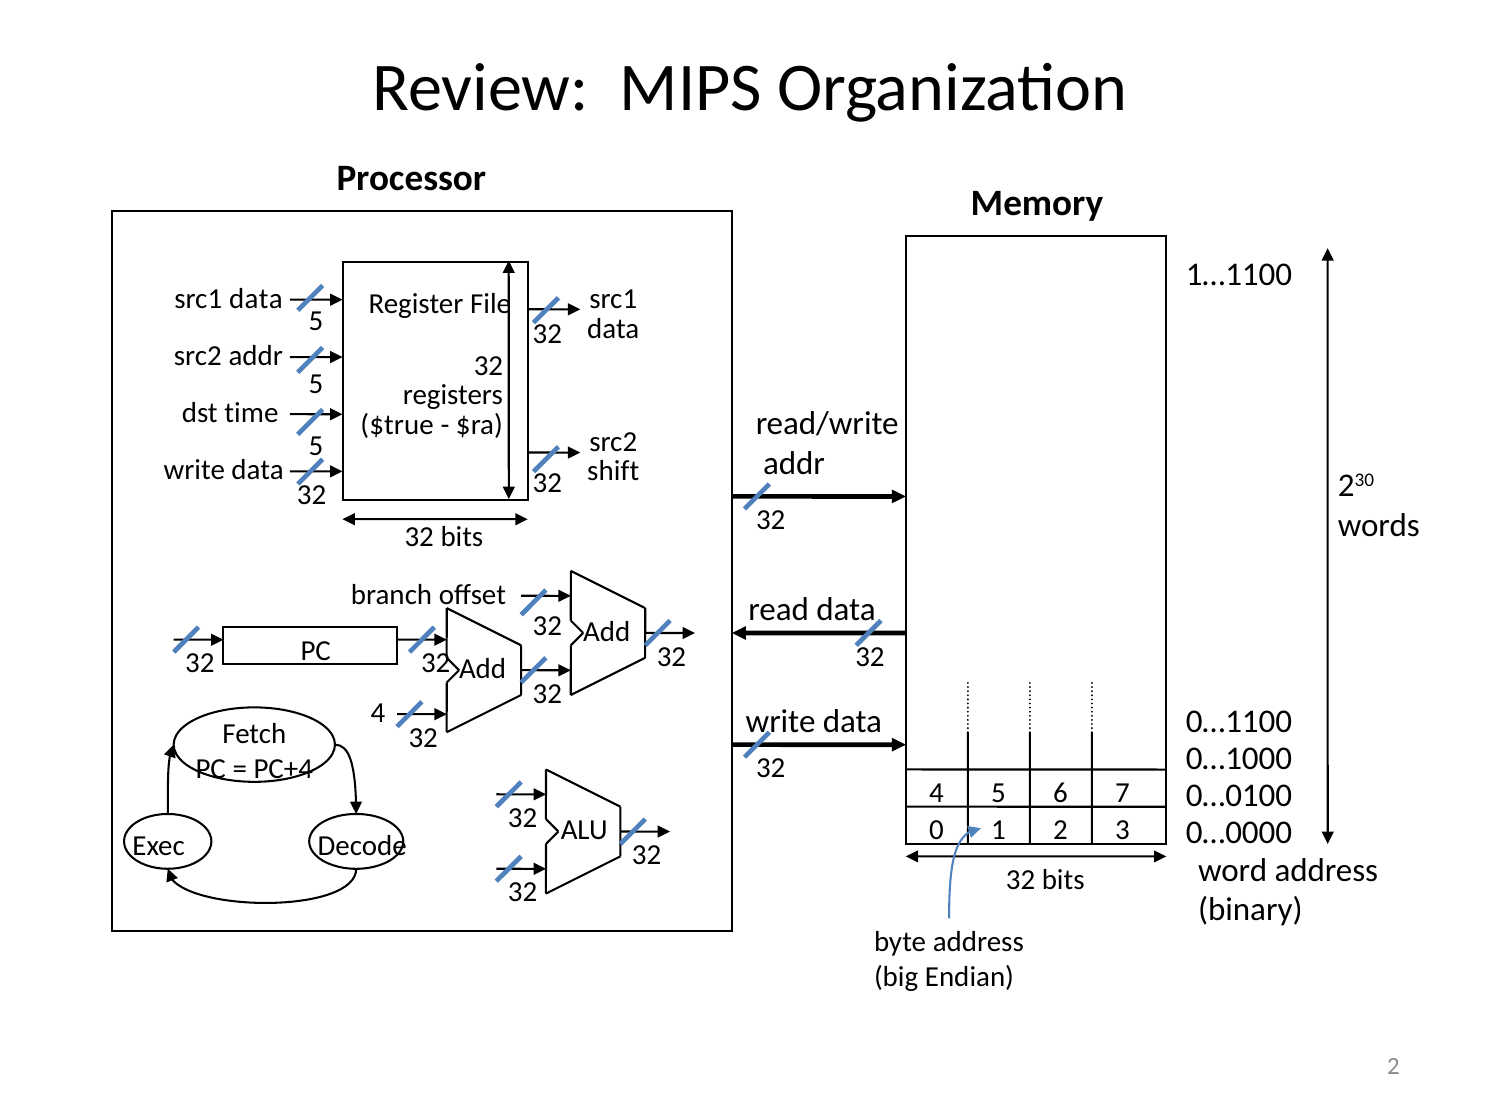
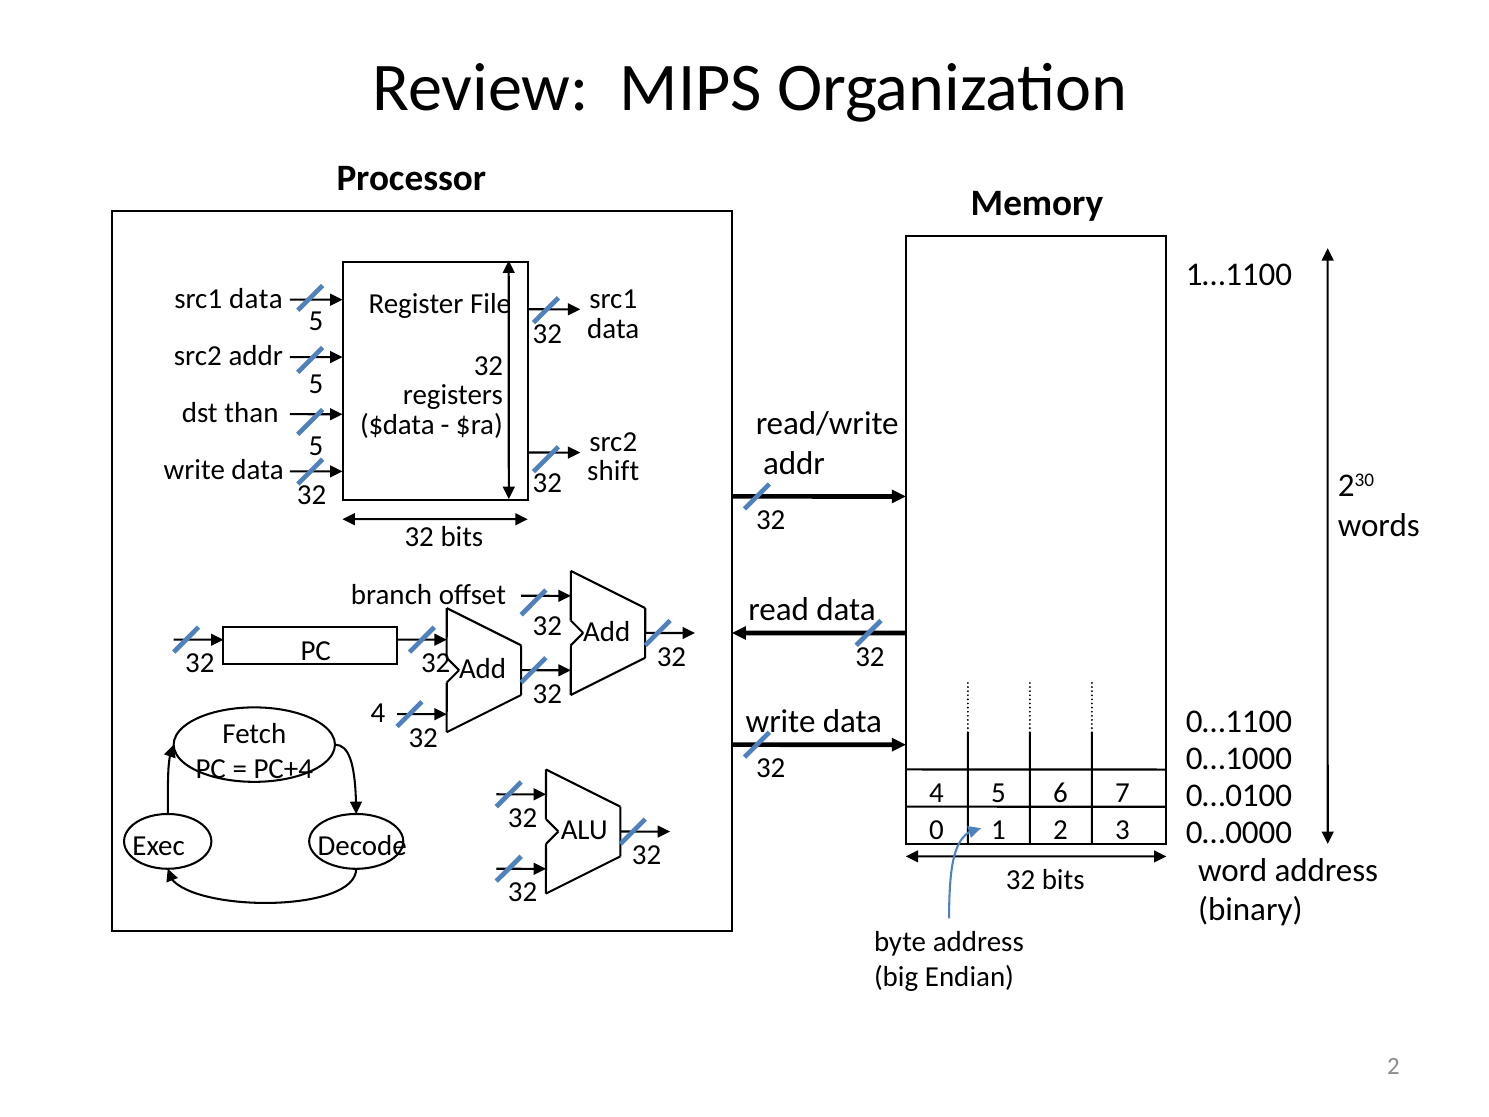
time: time -> than
$true: $true -> $data
